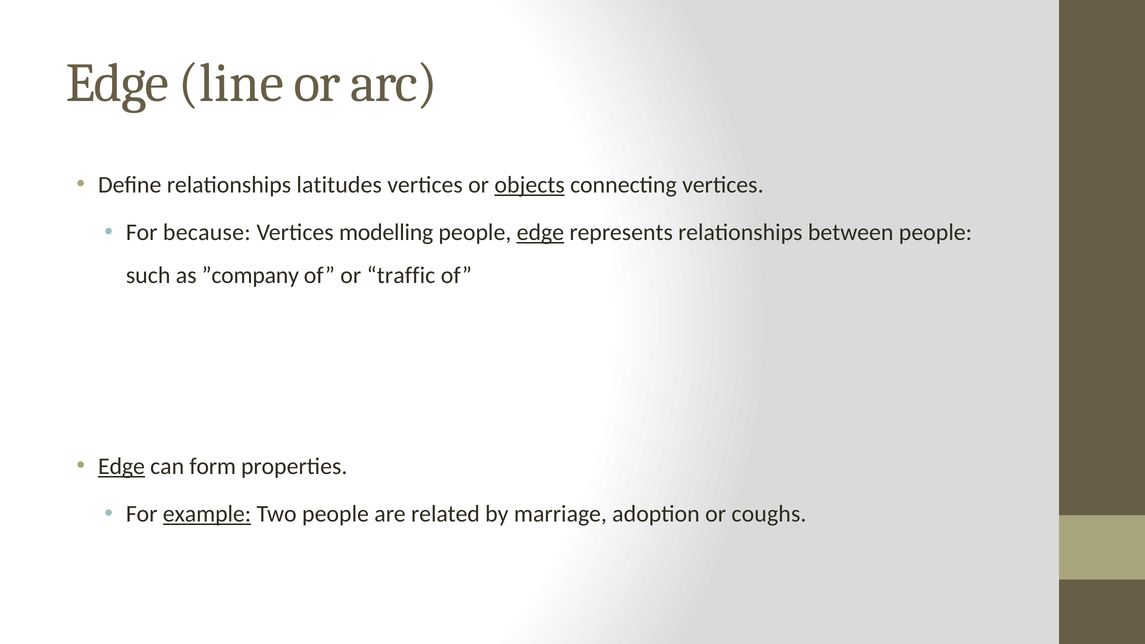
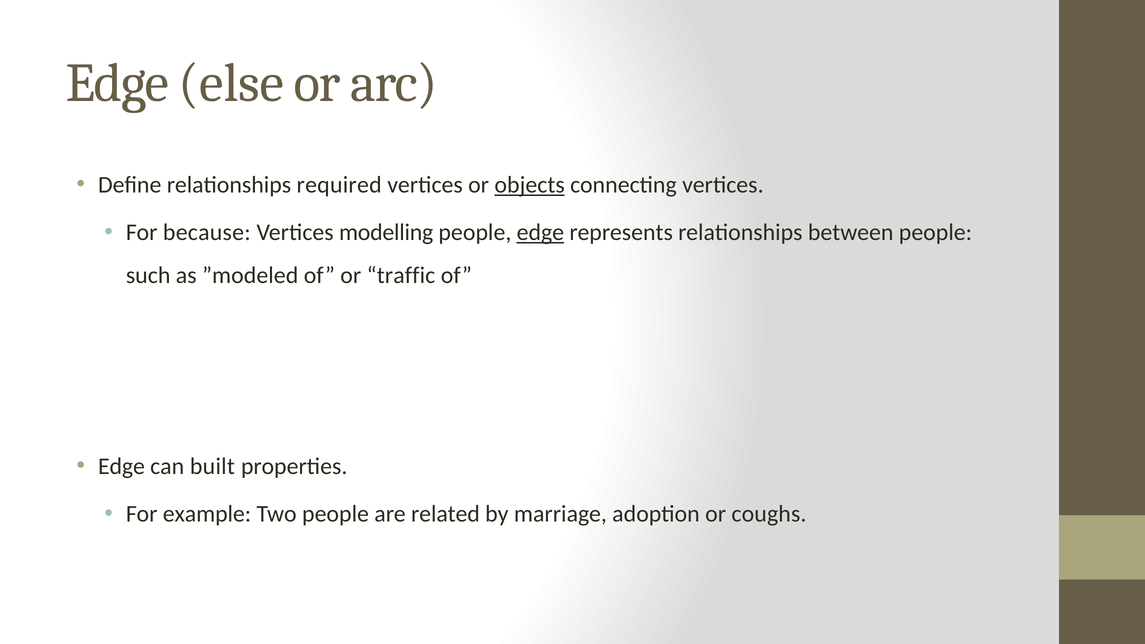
line: line -> else
latitudes: latitudes -> required
”company: ”company -> ”modeled
Edge at (122, 466) underline: present -> none
form: form -> built
example underline: present -> none
